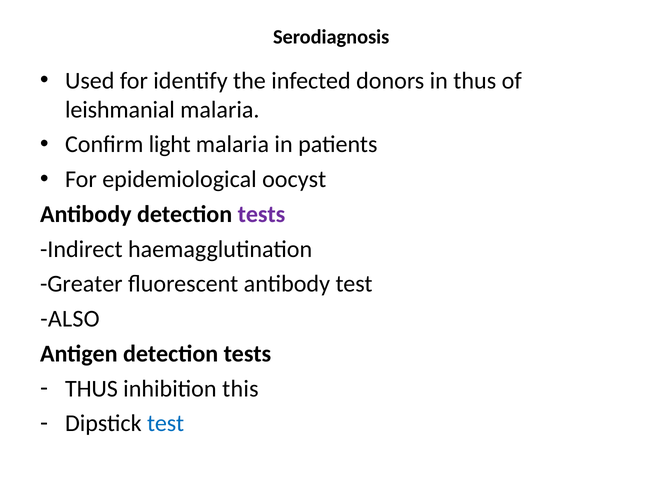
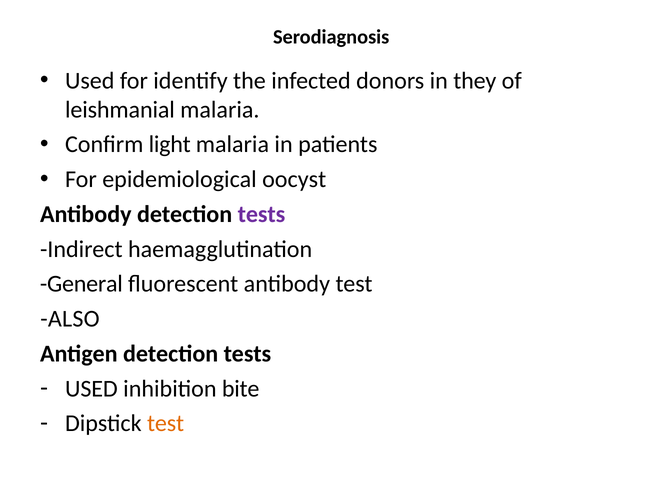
in thus: thus -> they
Greater: Greater -> General
THUS at (91, 388): THUS -> USED
this: this -> bite
test at (166, 423) colour: blue -> orange
